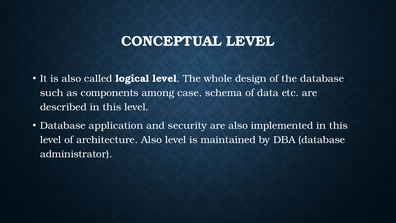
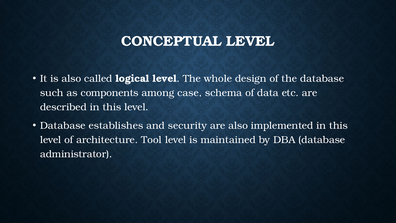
application: application -> establishes
architecture Also: Also -> Tool
